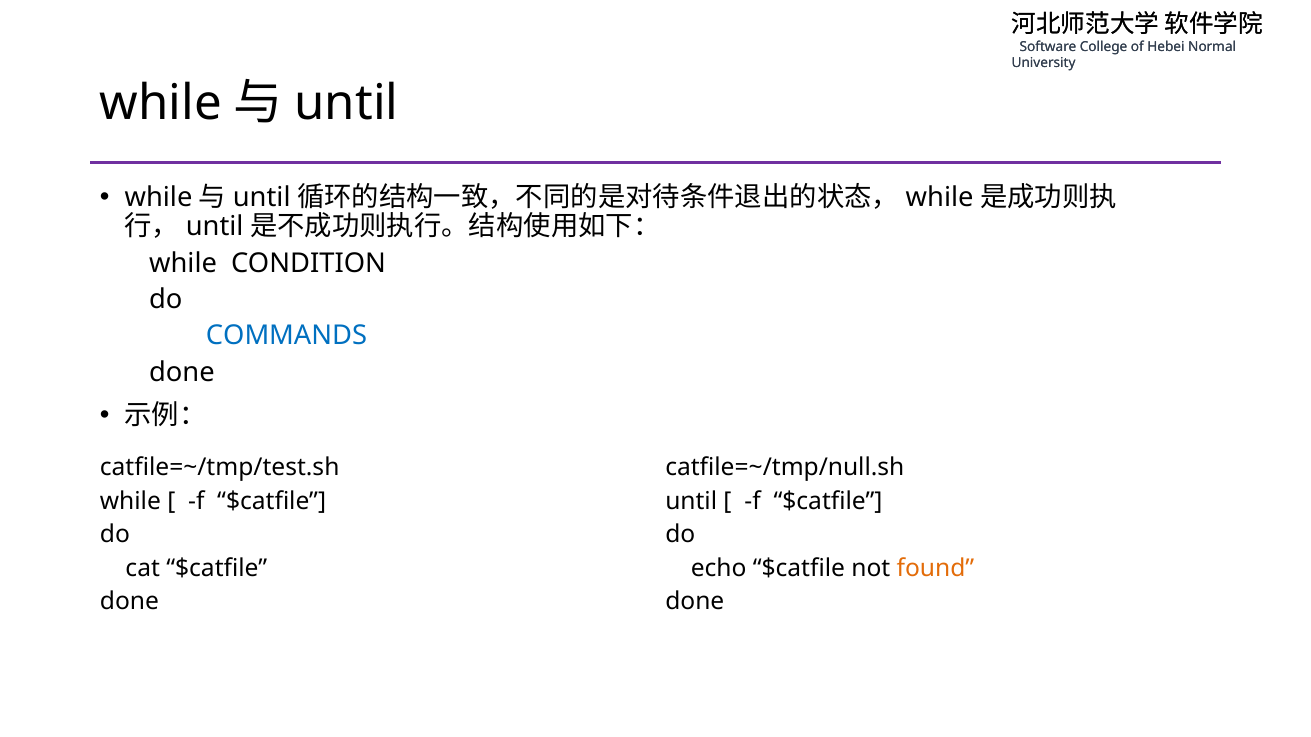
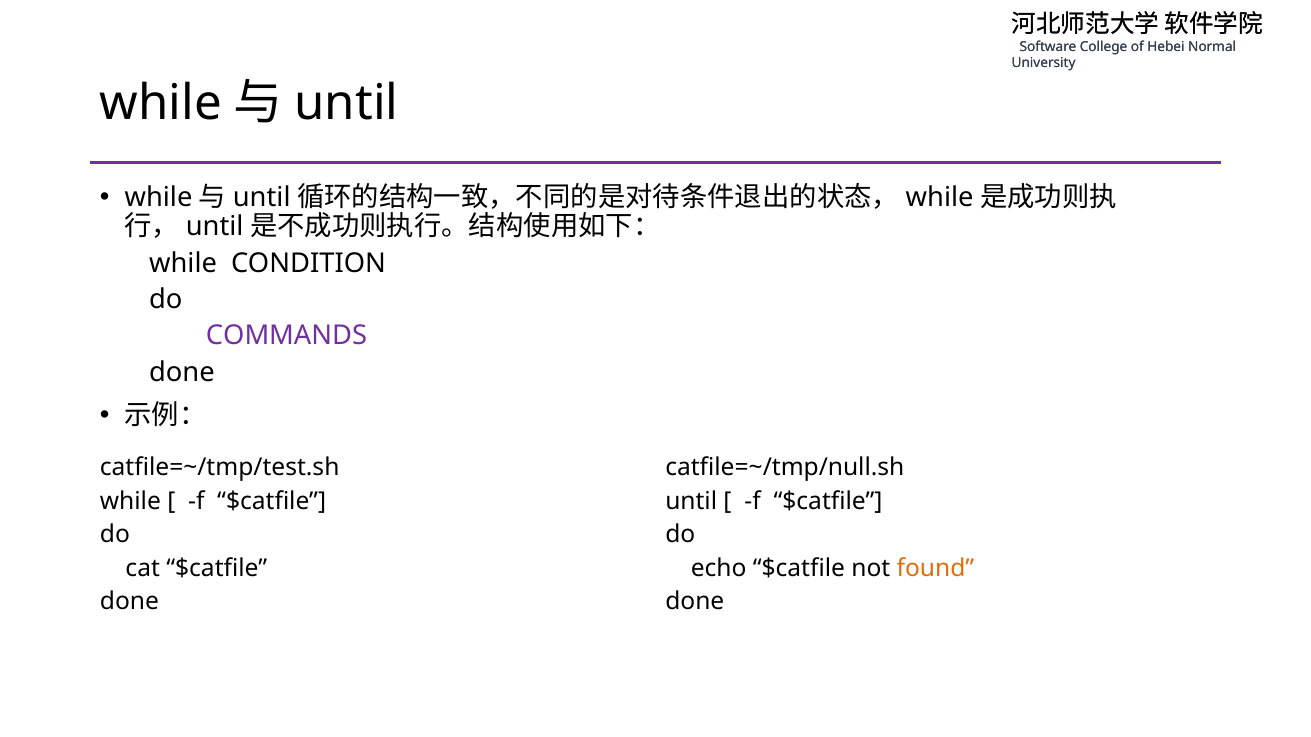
COMMANDS colour: blue -> purple
